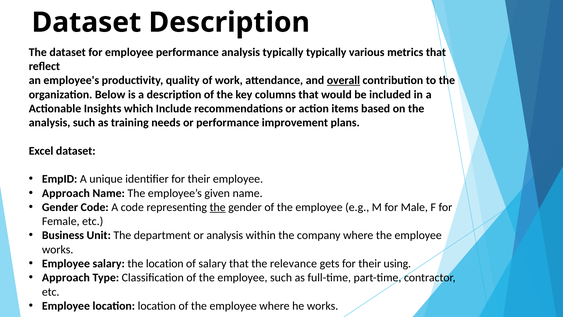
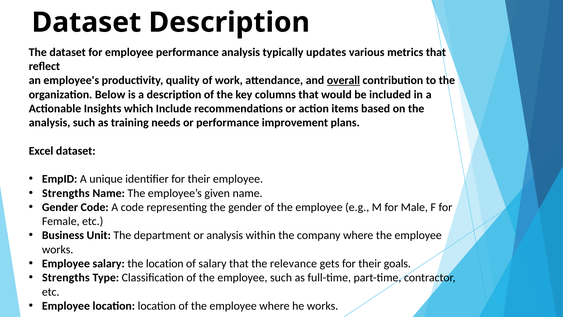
typically typically: typically -> updates
Approach at (66, 193): Approach -> Strengths
the at (218, 207) underline: present -> none
using: using -> goals
Approach at (66, 277): Approach -> Strengths
